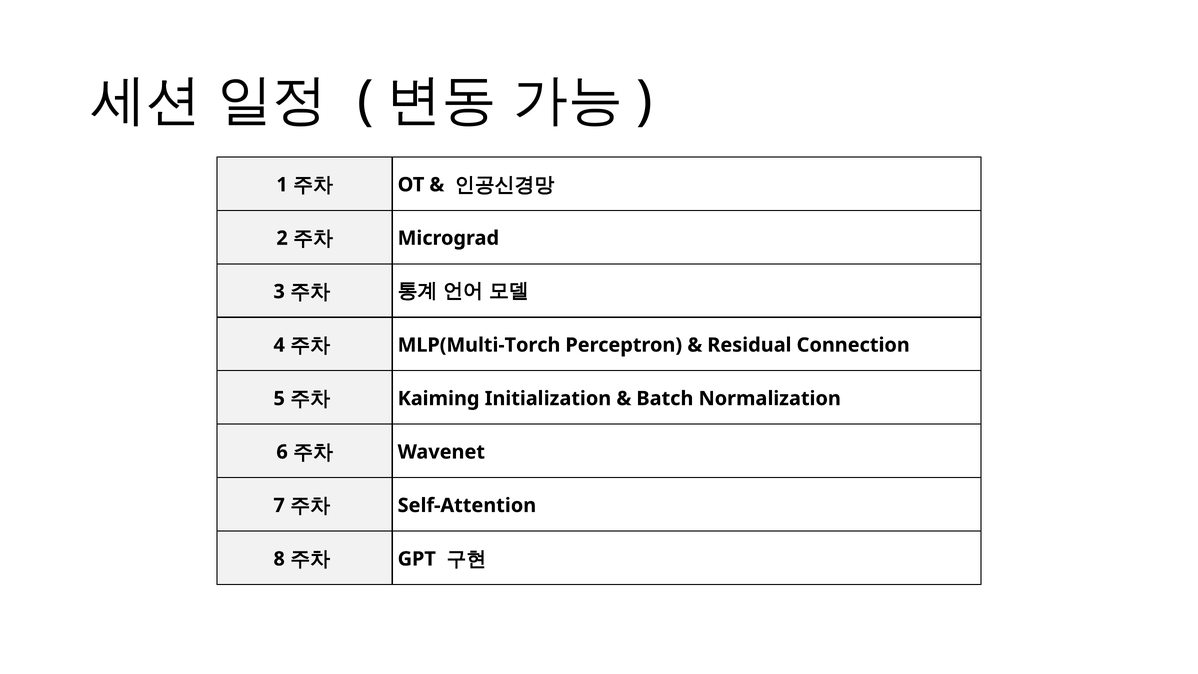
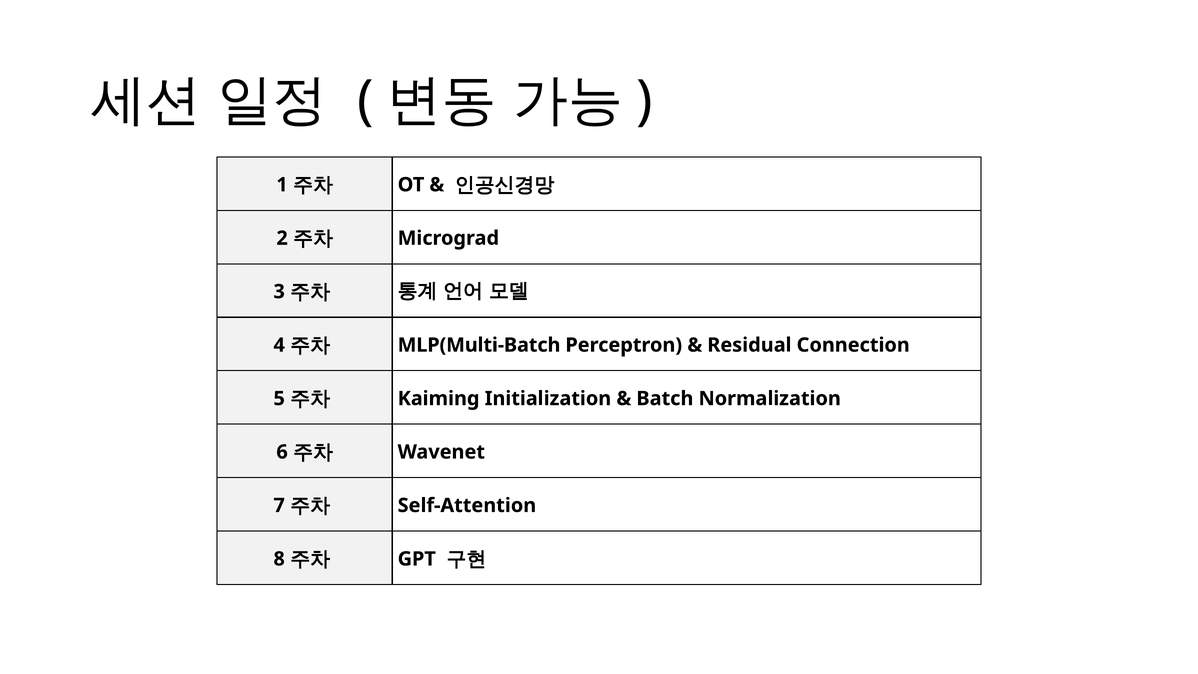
MLP(Multi-Torch: MLP(Multi-Torch -> MLP(Multi-Batch
